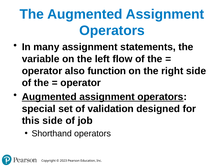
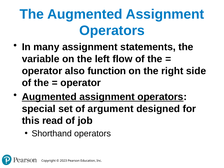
validation: validation -> argument
this side: side -> read
